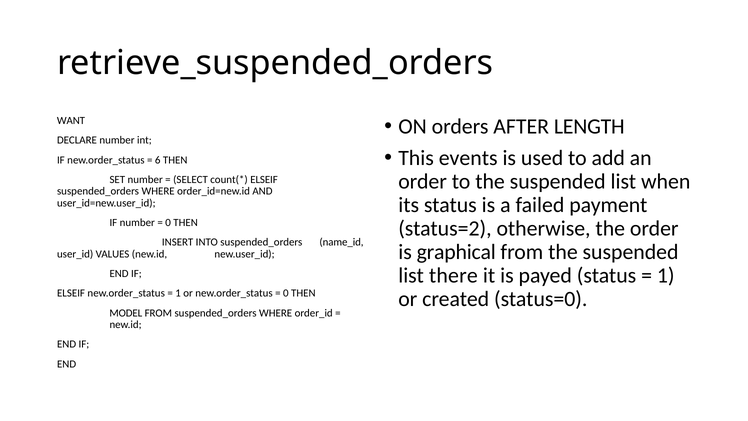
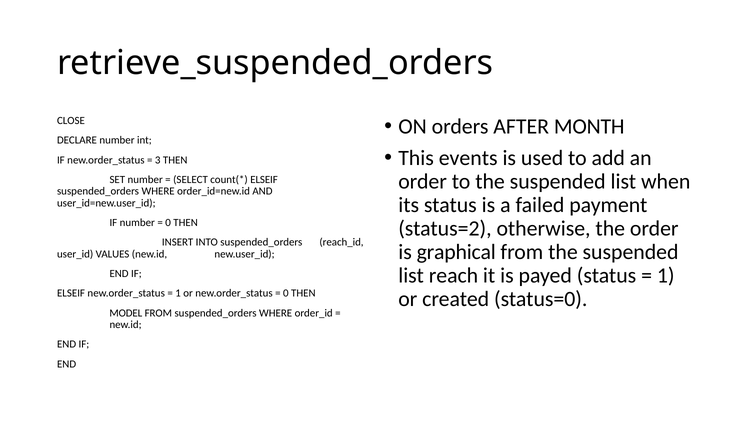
LENGTH: LENGTH -> MONTH
WANT: WANT -> CLOSE
6: 6 -> 3
name_id: name_id -> reach_id
there: there -> reach
